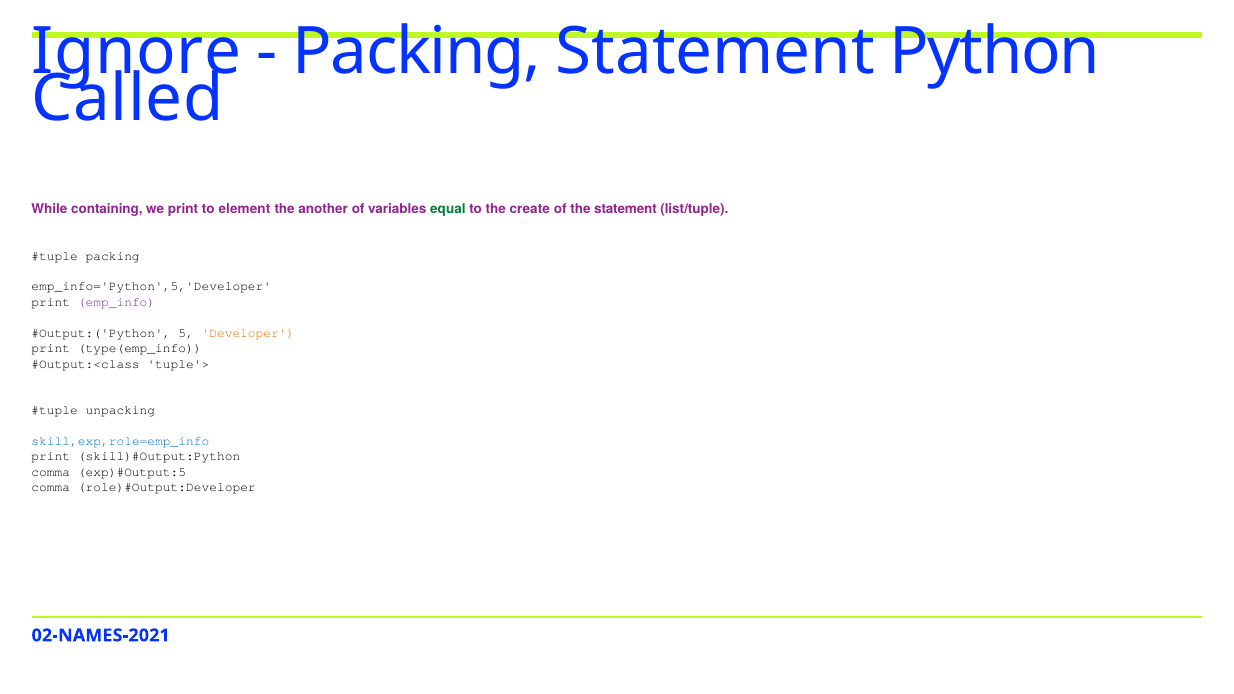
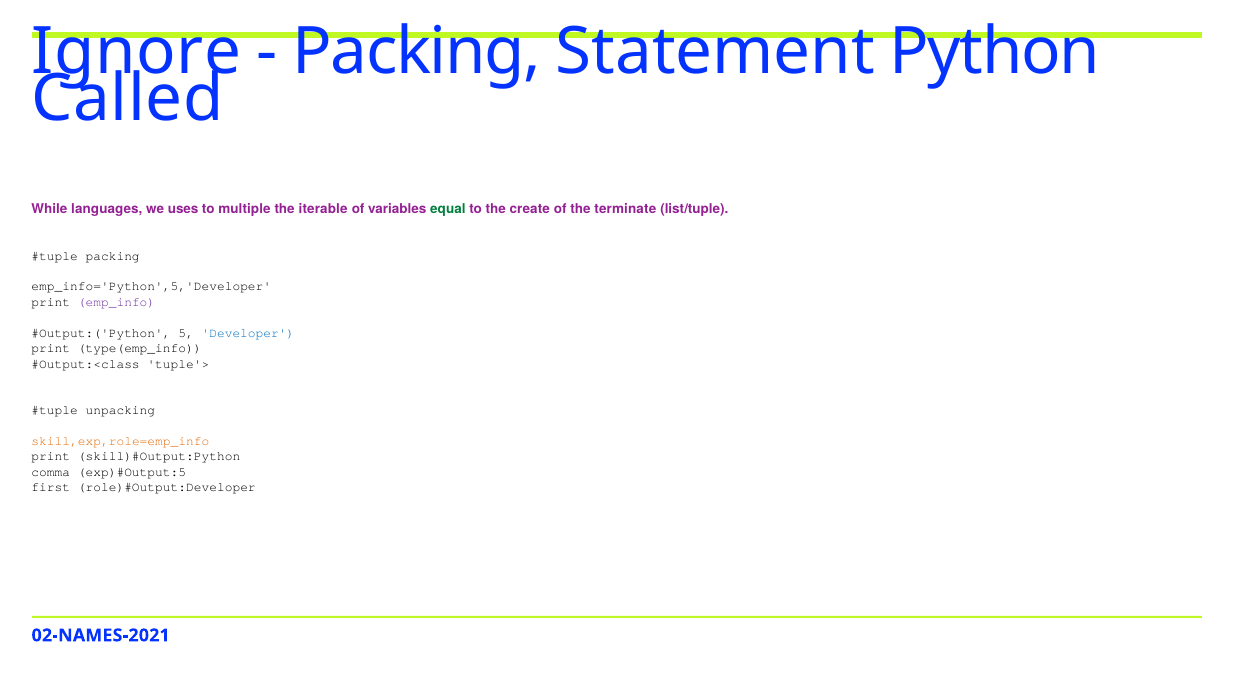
containing: containing -> languages
we print: print -> uses
element: element -> multiple
another: another -> iterable
the statement: statement -> terminate
Developer colour: orange -> blue
skill,exp,role=emp_info colour: blue -> orange
comma at (51, 487): comma -> first
